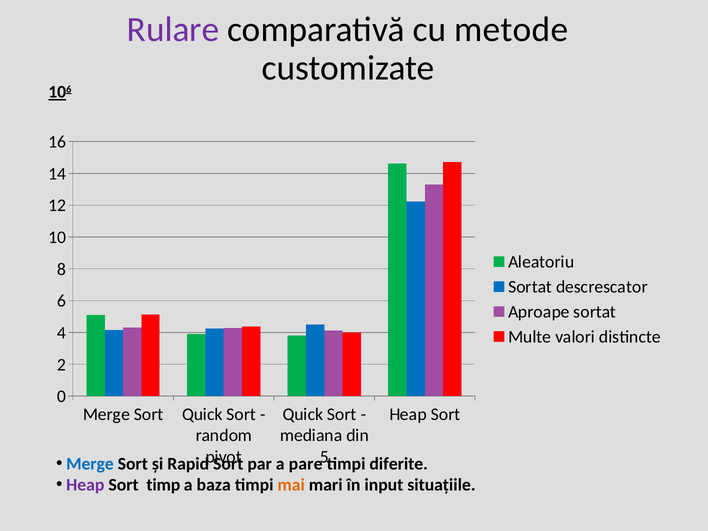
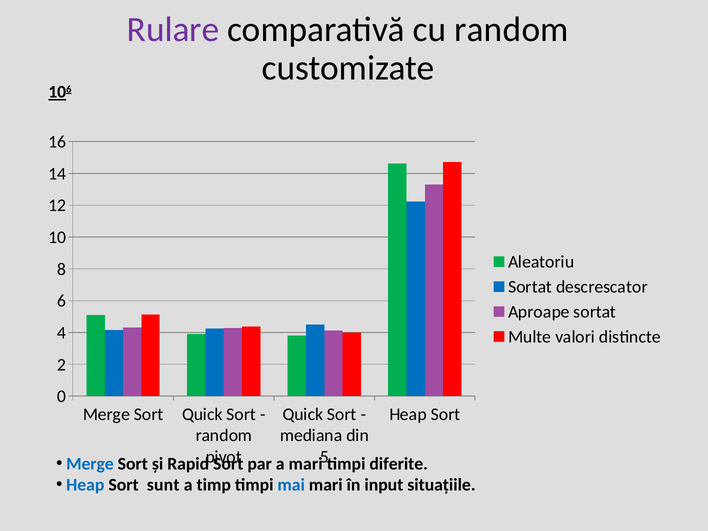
cu metode: metode -> random
a pare: pare -> mari
Heap at (85, 485) colour: purple -> blue
timp: timp -> sunt
baza: baza -> timp
mai colour: orange -> blue
